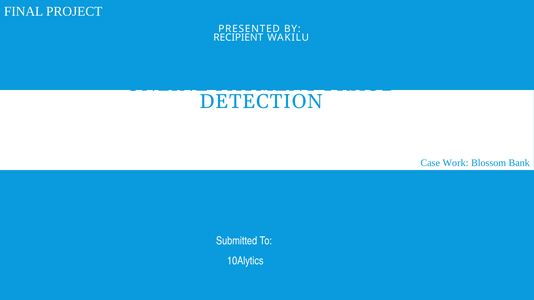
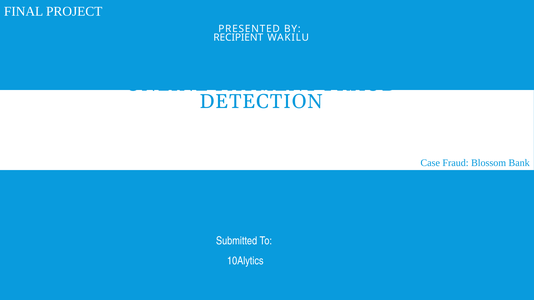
Case Work: Work -> Fraud
